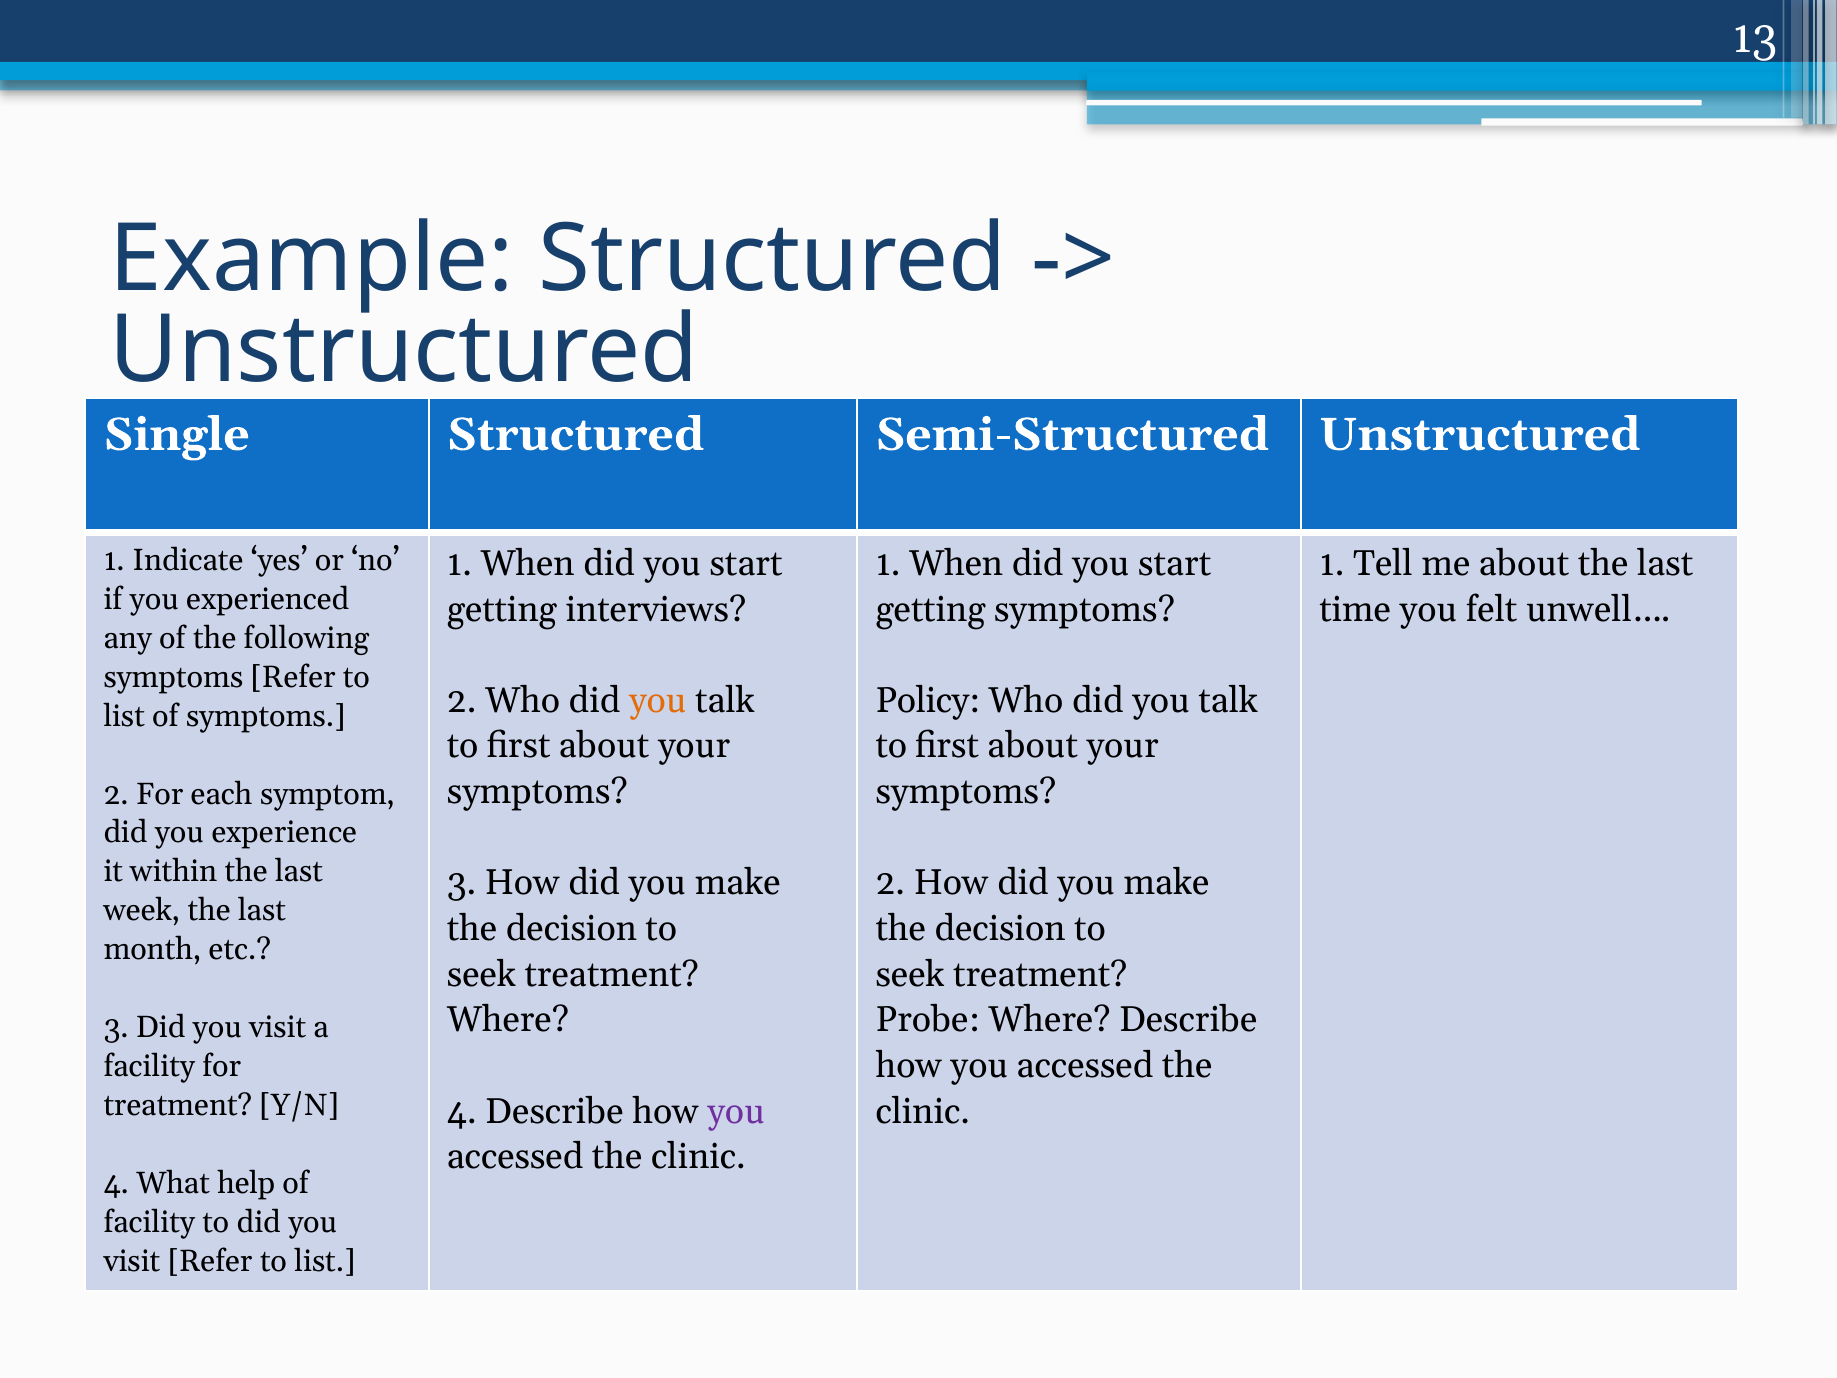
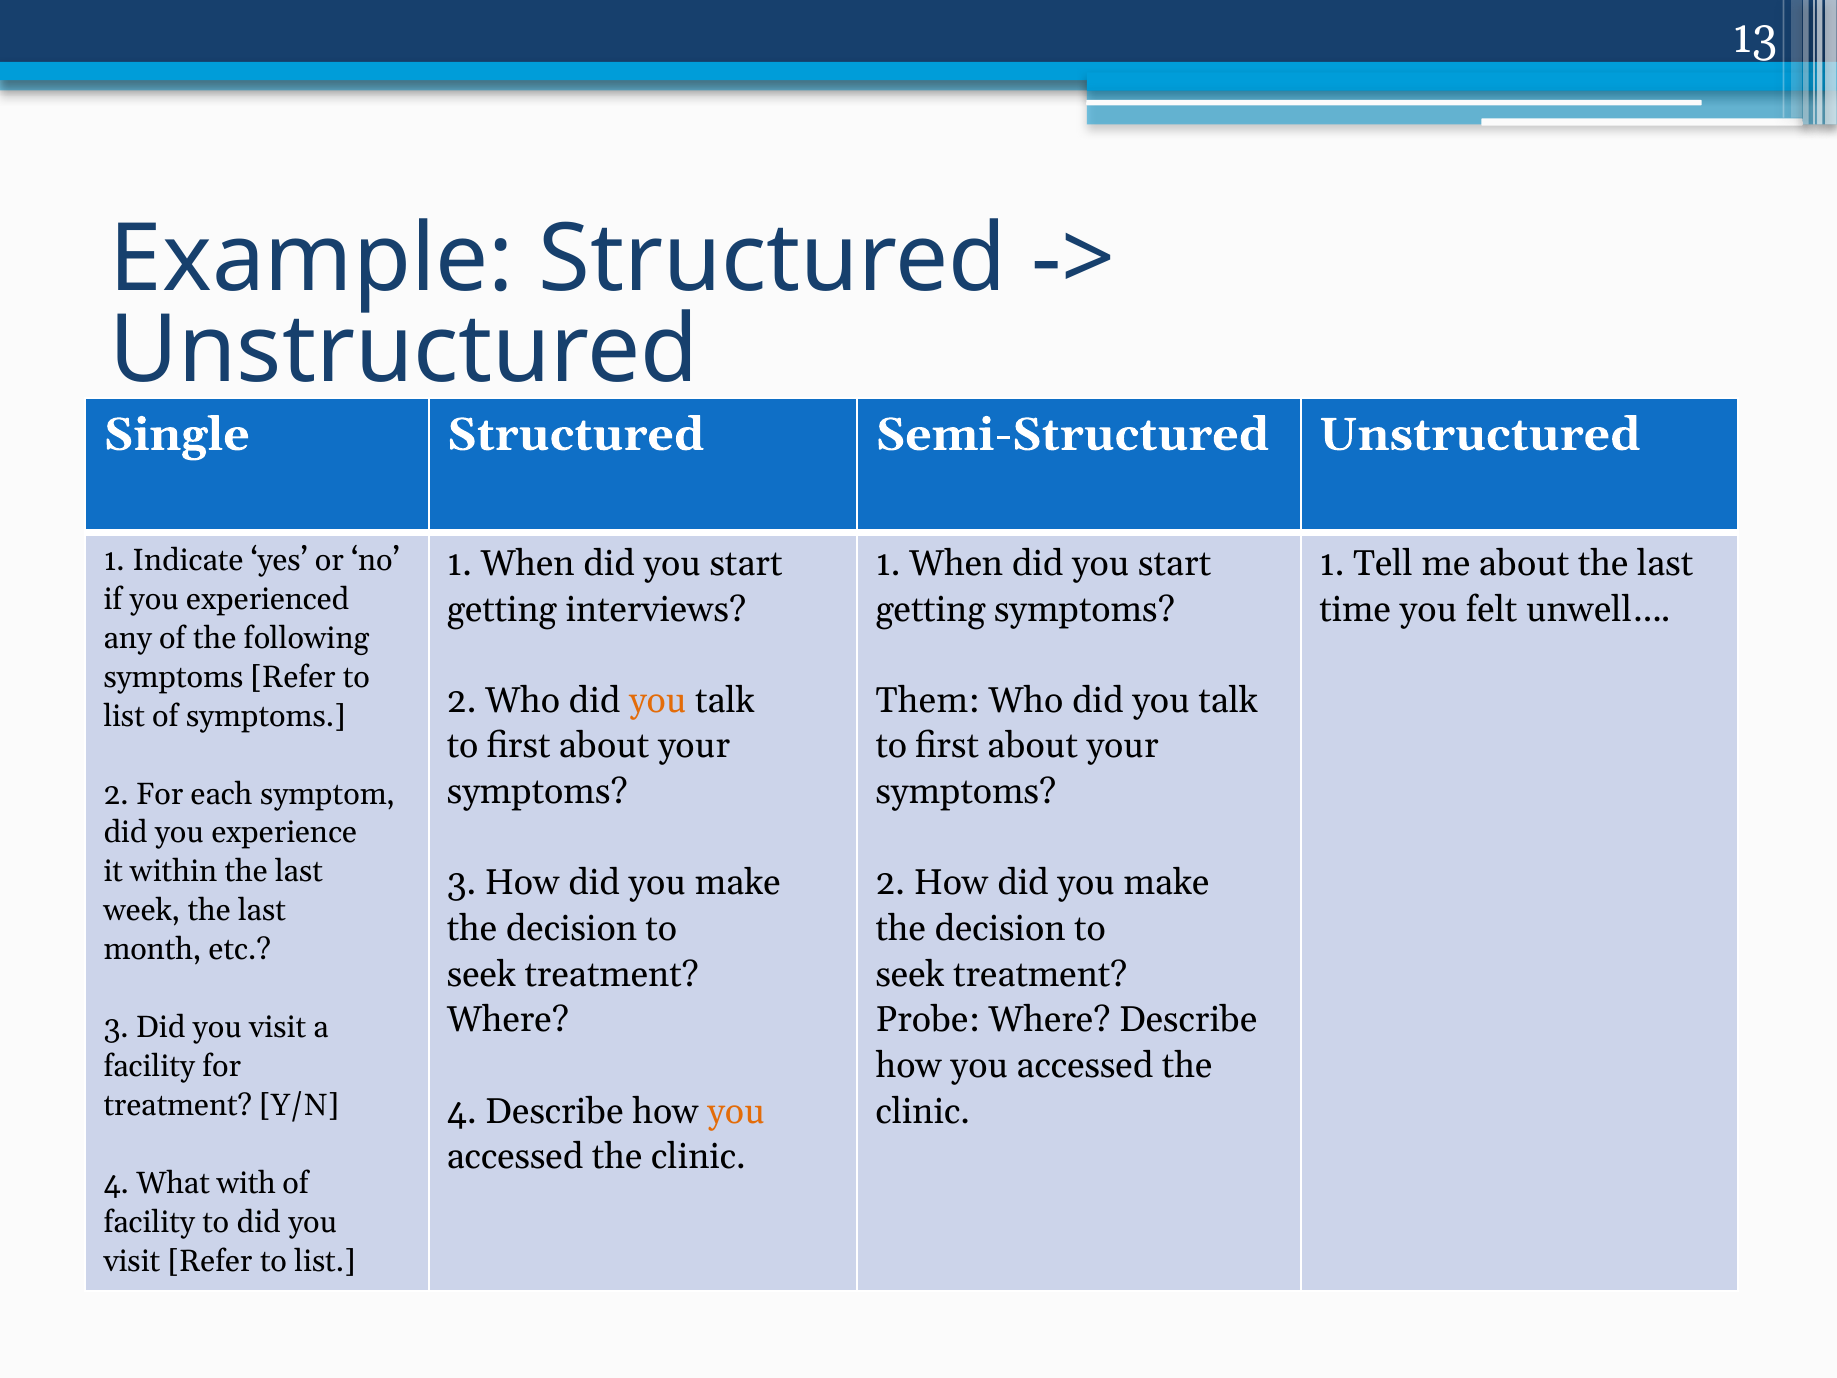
Policy: Policy -> Them
you at (736, 1111) colour: purple -> orange
help: help -> with
